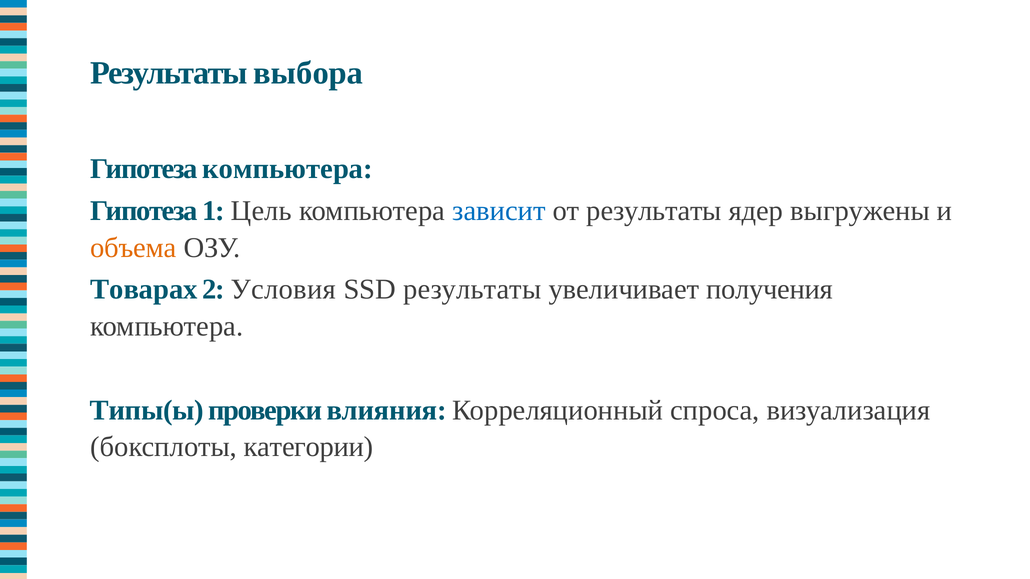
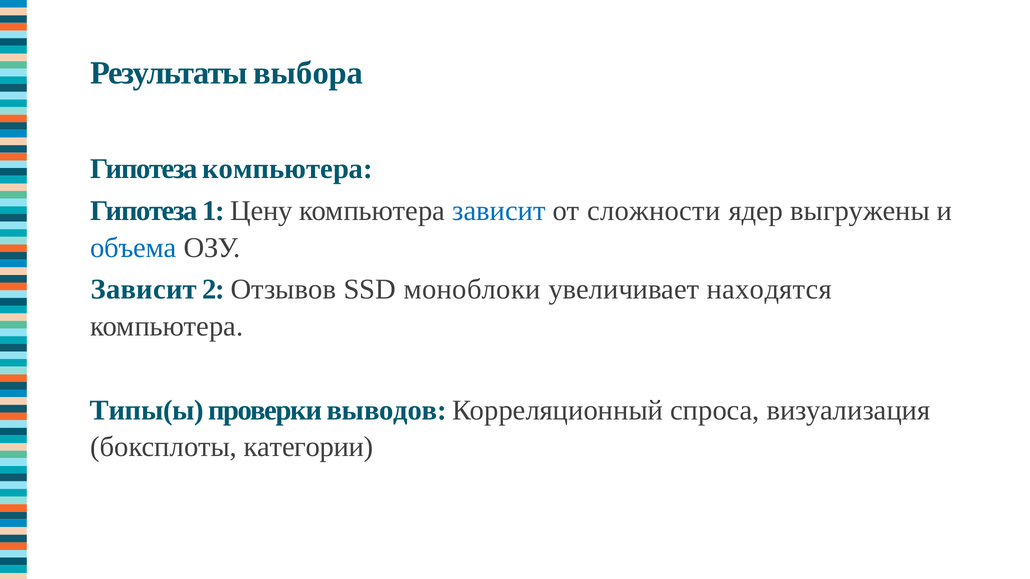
Цель: Цель -> Цену
от результаты: результаты -> сложности
объема colour: orange -> blue
Товарах at (144, 290): Товарах -> Зависит
Условия: Условия -> Отзывов
SSD результаты: результаты -> моноблоки
получения: получения -> находятся
влияния: влияния -> выводов
